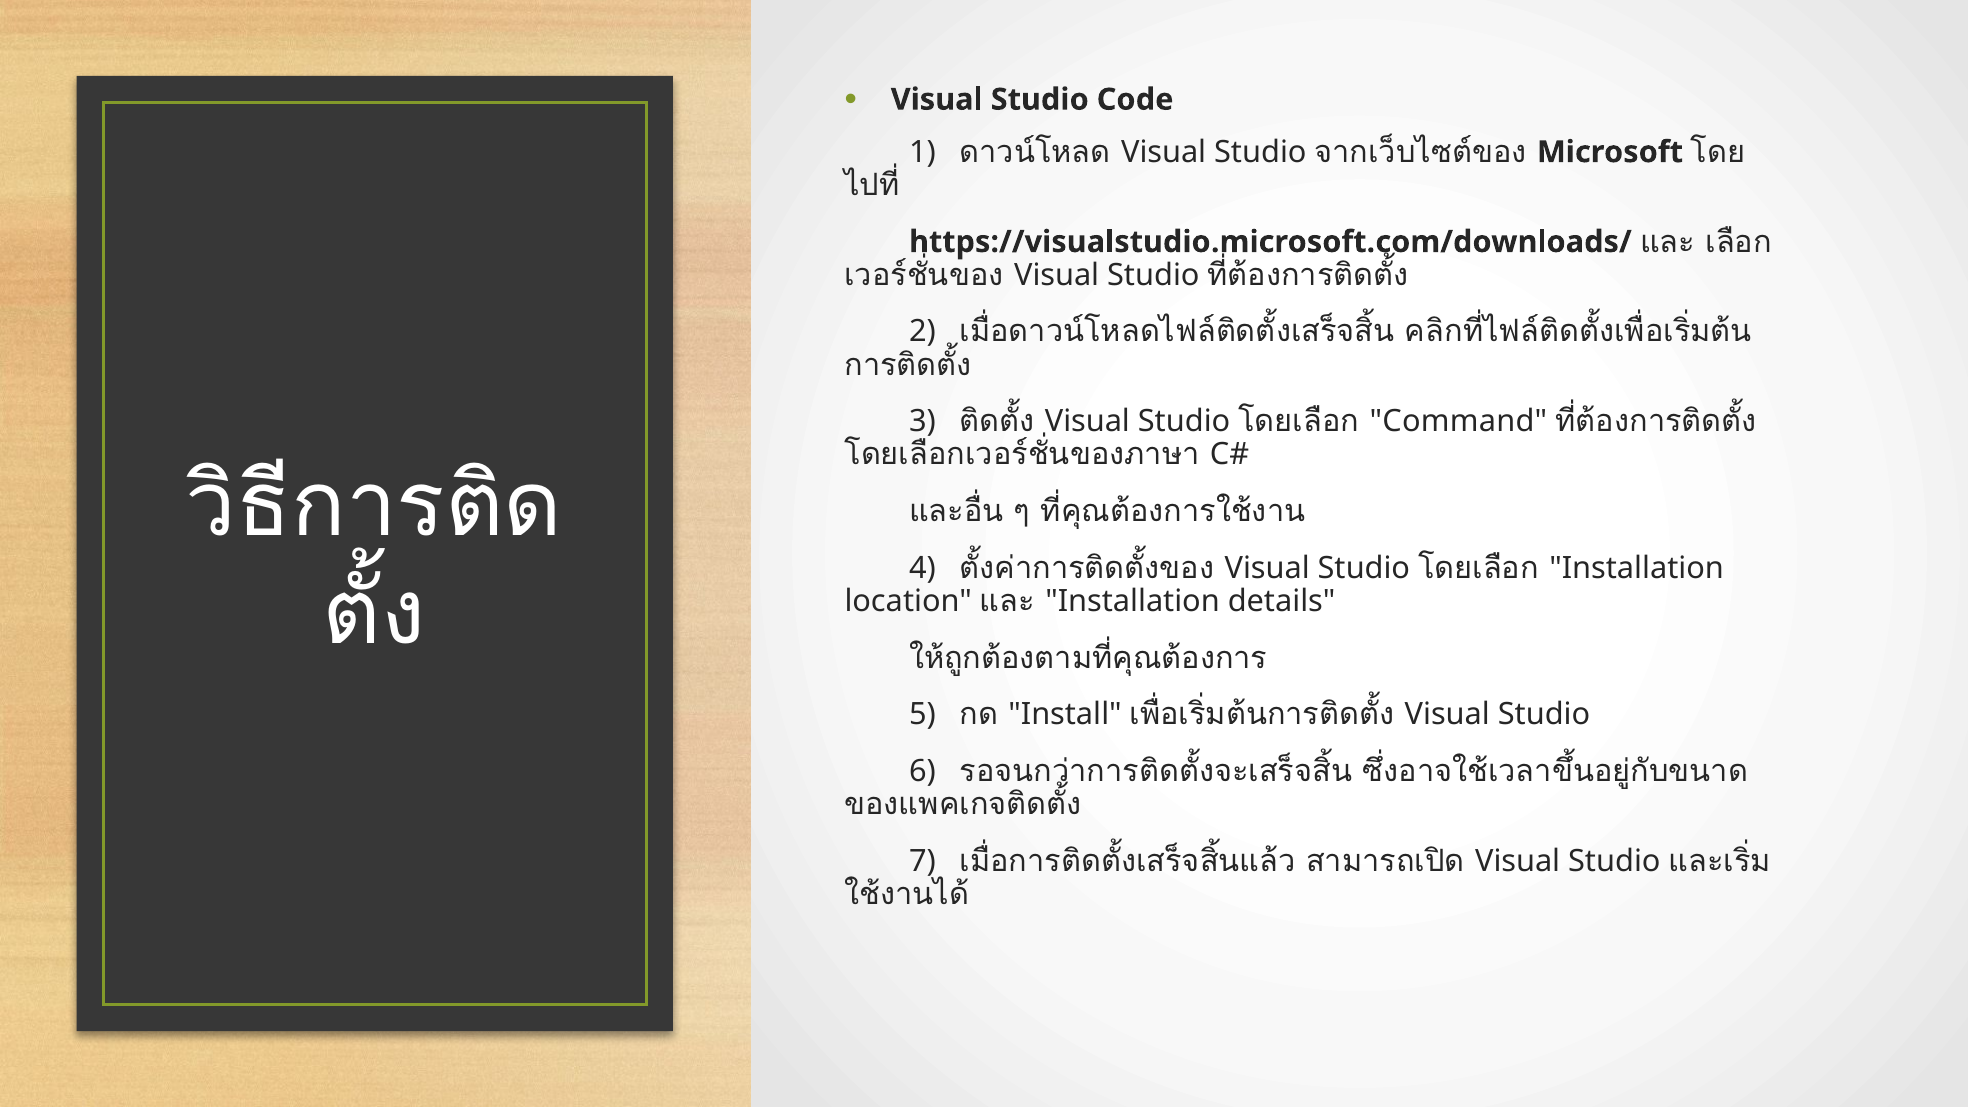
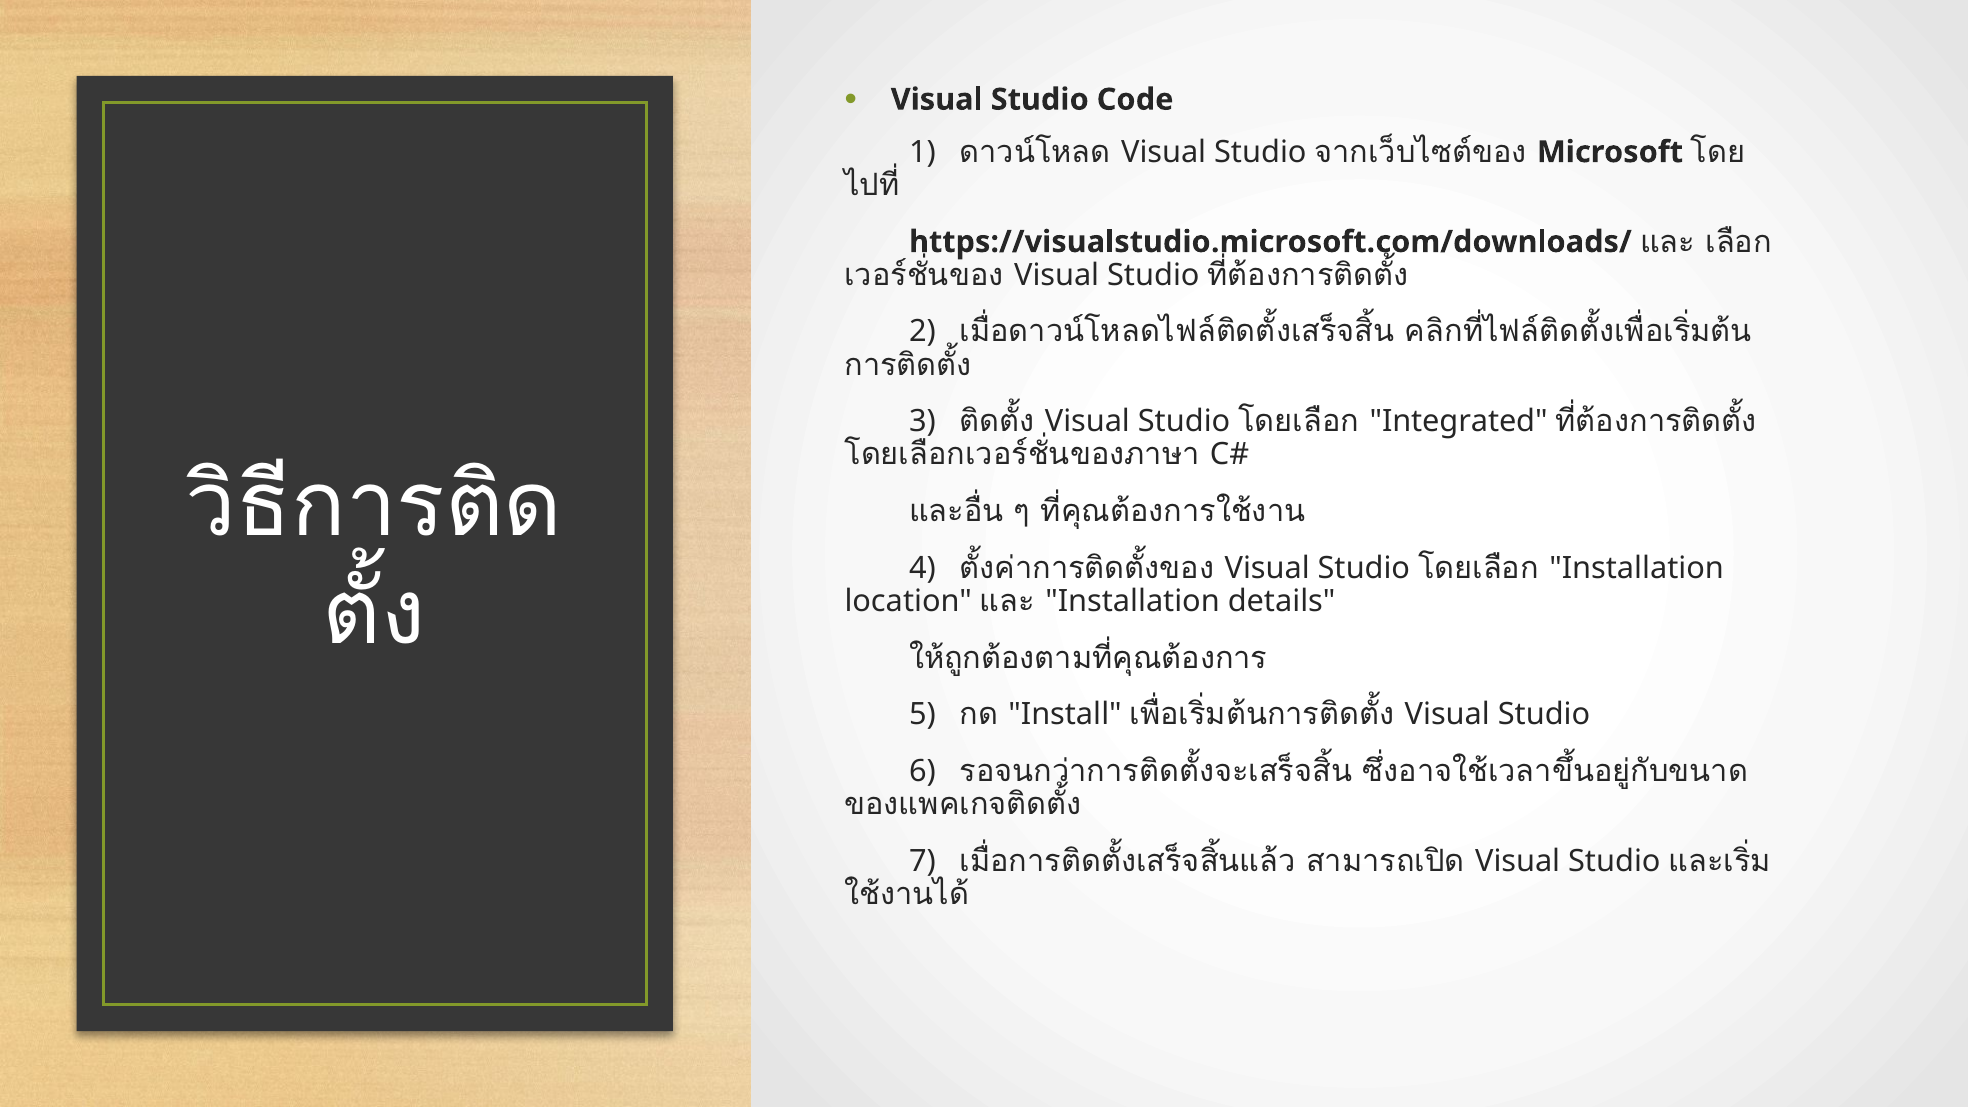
Command: Command -> Integrated
